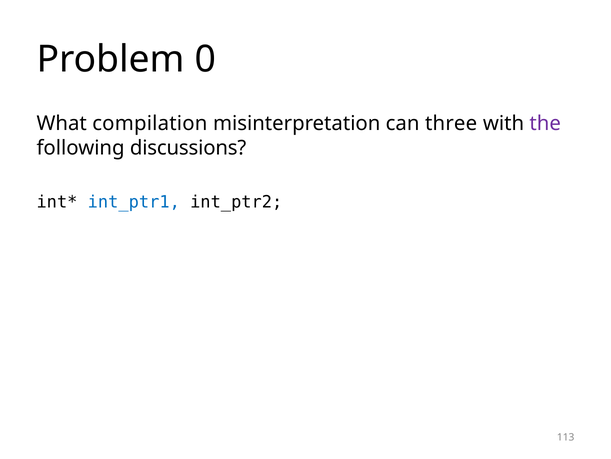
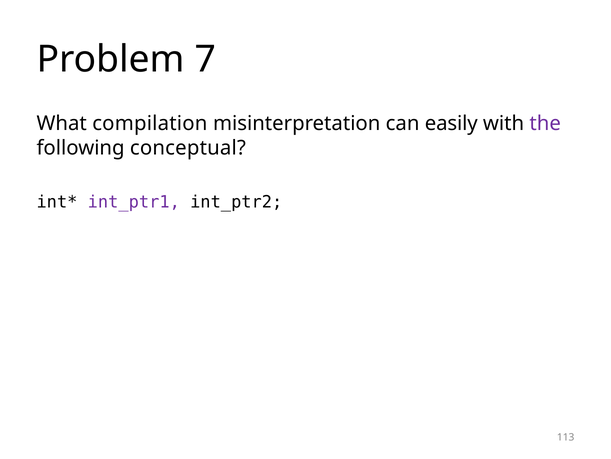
0: 0 -> 7
three: three -> easily
discussions: discussions -> conceptual
int_ptr1 colour: blue -> purple
